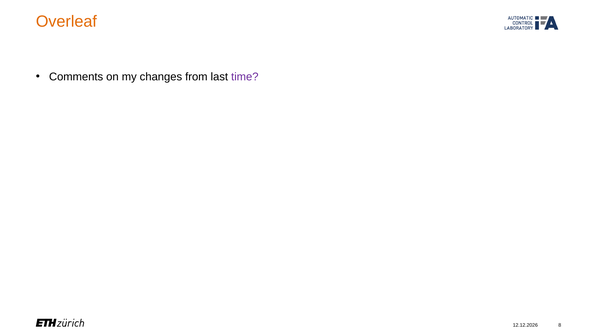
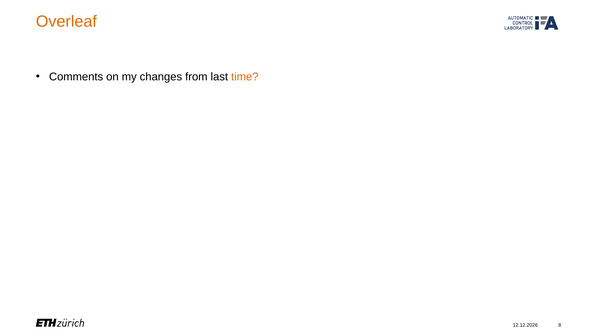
time colour: purple -> orange
